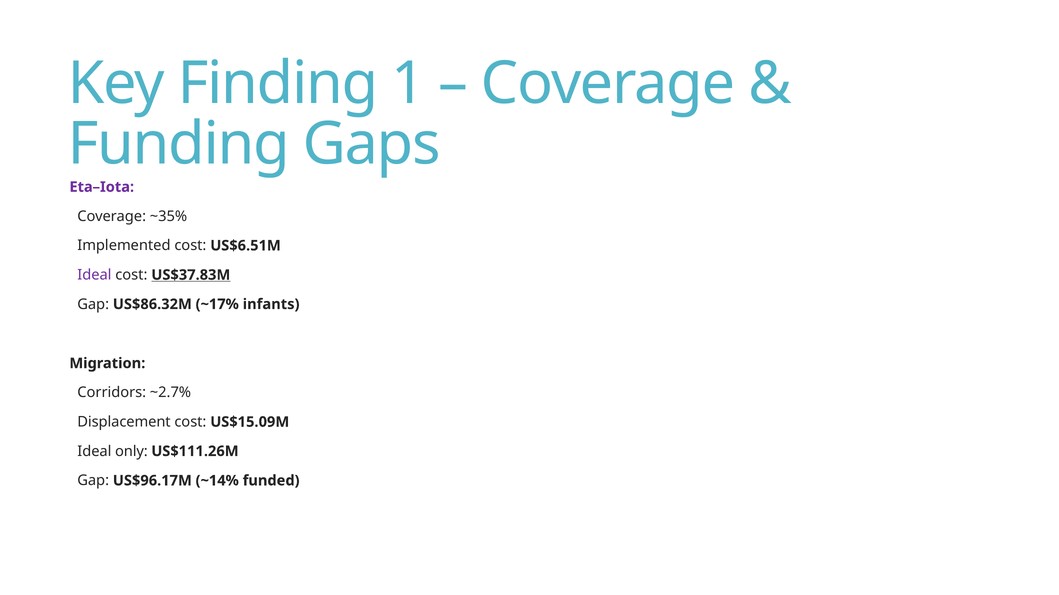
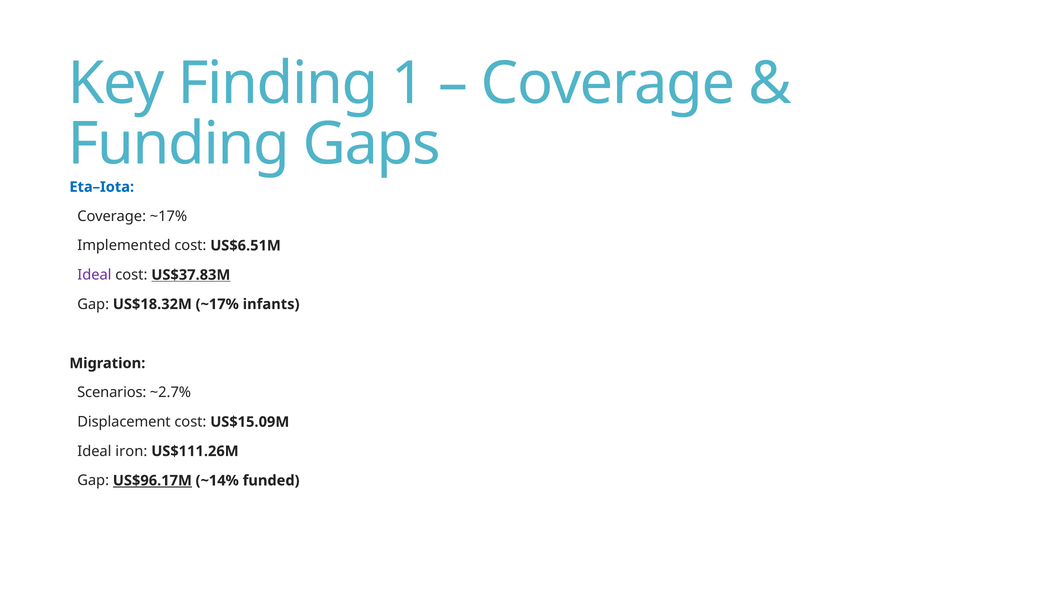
Eta–Iota colour: purple -> blue
Coverage ~35%: ~35% -> ~17%
US$86.32M: US$86.32M -> US$18.32M
Corridors: Corridors -> Scenarios
only: only -> iron
US$96.17M underline: none -> present
